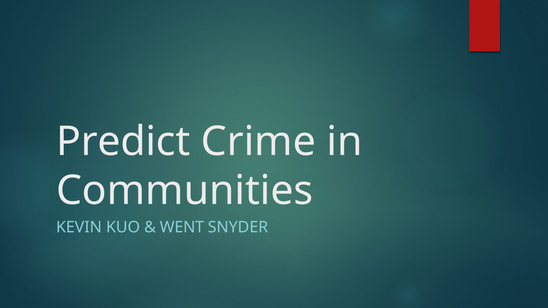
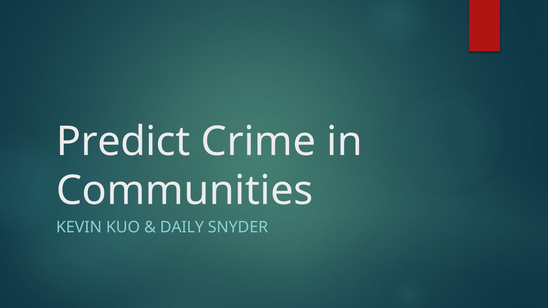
WENT: WENT -> DAILY
